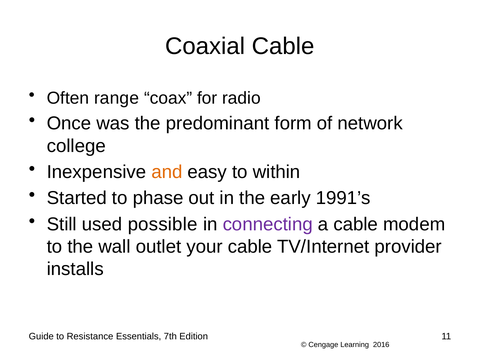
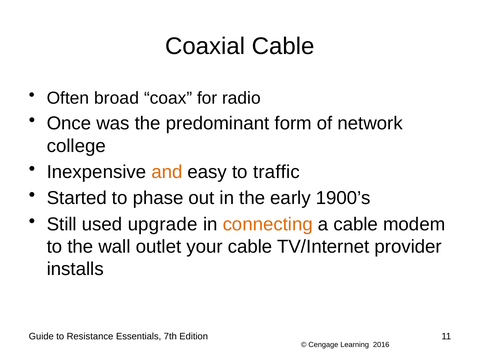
range: range -> broad
within: within -> traffic
1991’s: 1991’s -> 1900’s
possible: possible -> upgrade
connecting colour: purple -> orange
